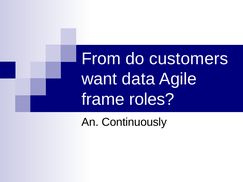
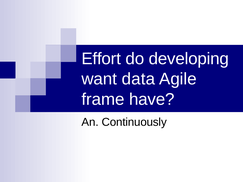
From: From -> Effort
customers: customers -> developing
roles: roles -> have
